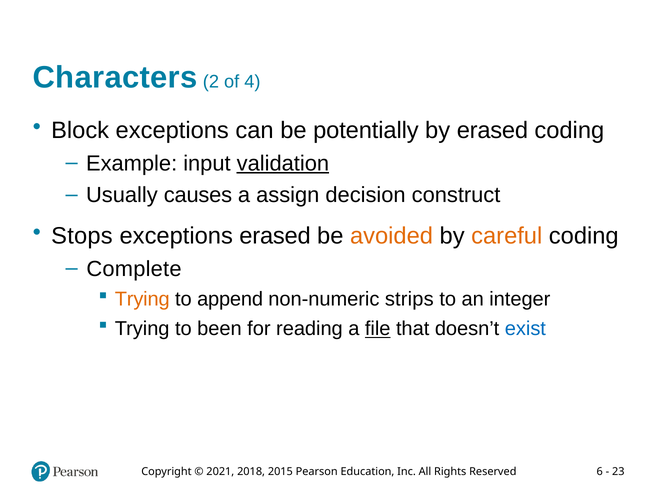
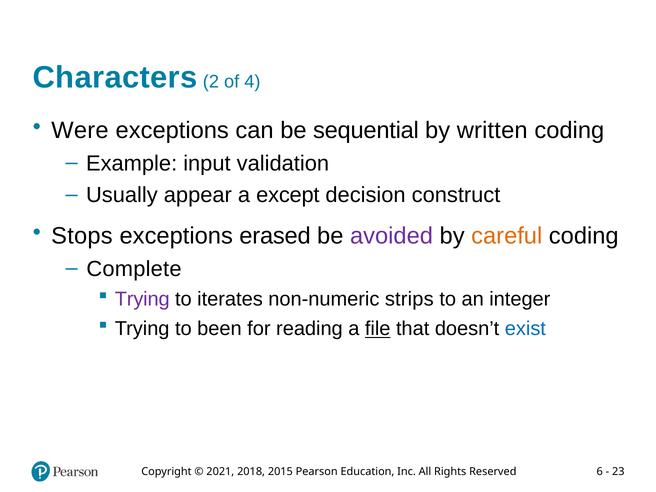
Block: Block -> Were
potentially: potentially -> sequential
by erased: erased -> written
validation underline: present -> none
causes: causes -> appear
assign: assign -> except
avoided colour: orange -> purple
Trying at (142, 299) colour: orange -> purple
append: append -> iterates
